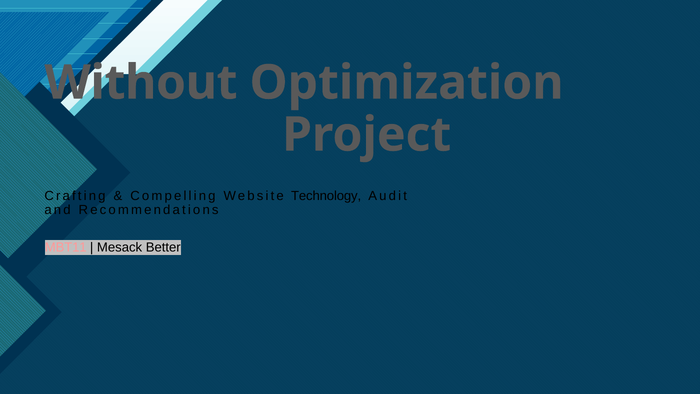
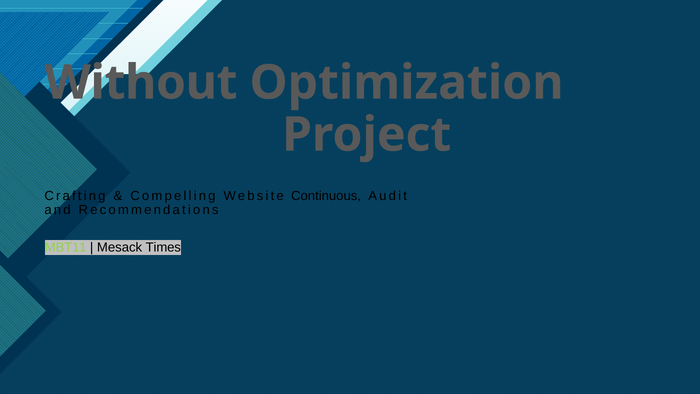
Technology: Technology -> Continuous
MBT11 colour: pink -> light green
Better: Better -> Times
